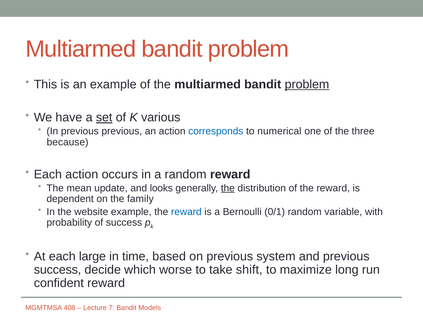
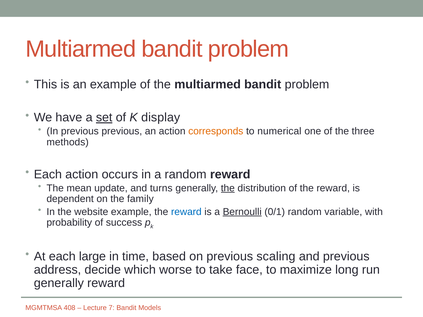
problem at (307, 84) underline: present -> none
various: various -> display
corresponds colour: blue -> orange
because: because -> methods
looks: looks -> turns
Bernoulli underline: none -> present
system: system -> scaling
success at (58, 270): success -> address
shift: shift -> face
confident at (59, 283): confident -> generally
